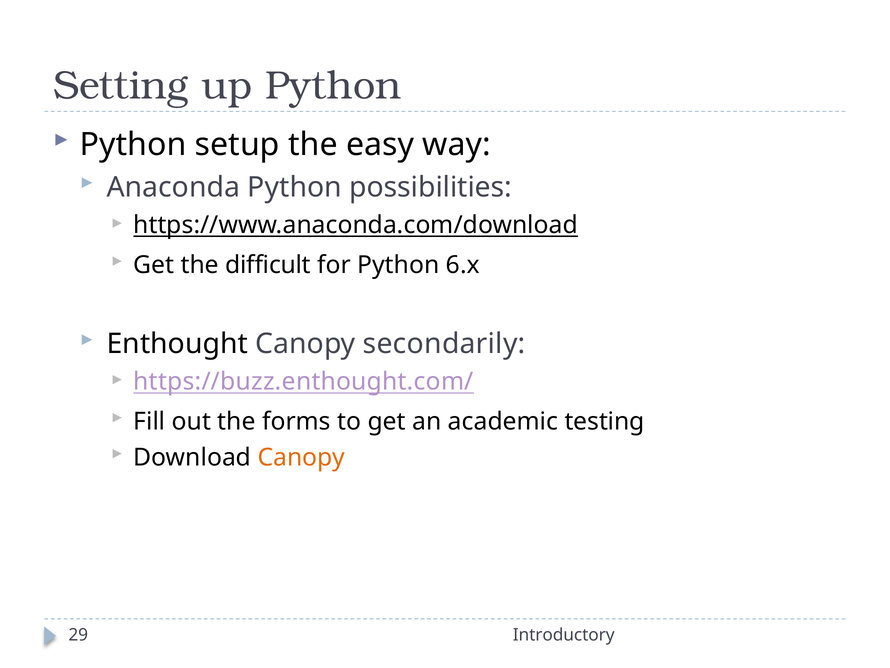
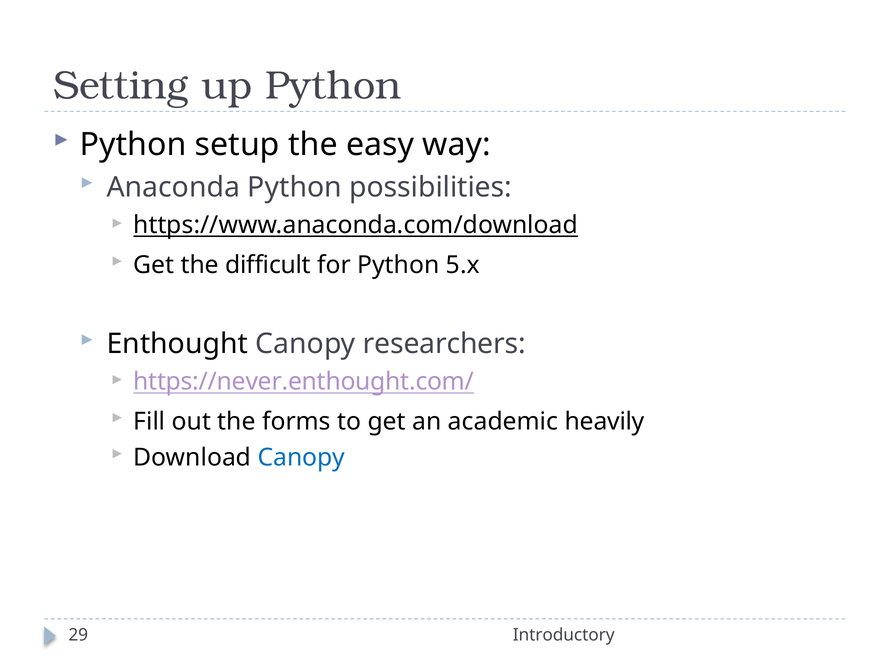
6.x: 6.x -> 5.x
secondarily: secondarily -> researchers
https://buzz.enthought.com/: https://buzz.enthought.com/ -> https://never.enthought.com/
testing: testing -> heavily
Canopy at (301, 457) colour: orange -> blue
